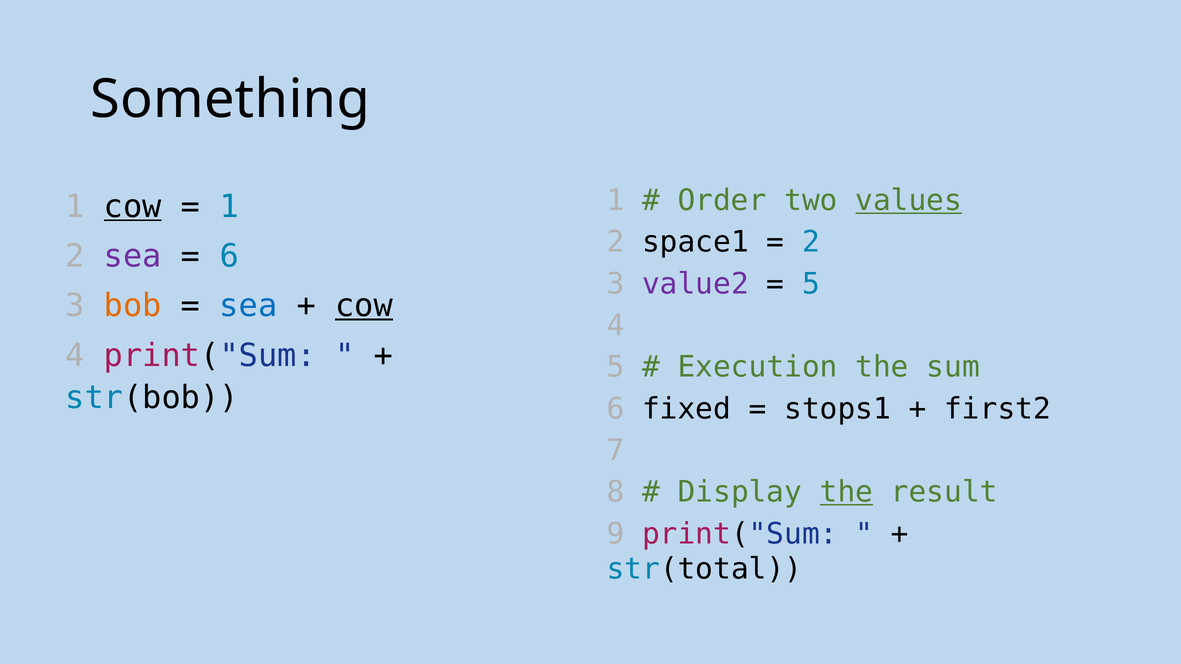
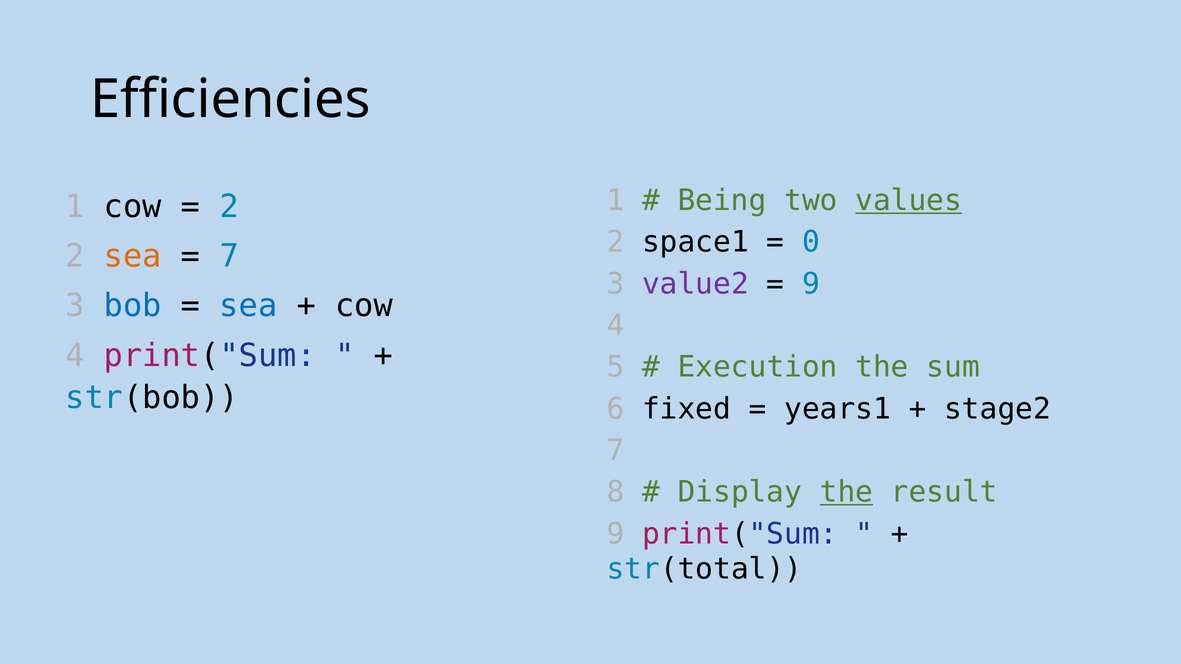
Something: Something -> Efficiencies
Order: Order -> Being
cow at (133, 207) underline: present -> none
1 at (229, 207): 1 -> 2
2 at (811, 242): 2 -> 0
sea at (133, 256) colour: purple -> orange
6 at (229, 256): 6 -> 7
5 at (811, 284): 5 -> 9
bob colour: orange -> blue
cow at (364, 306) underline: present -> none
stops1: stops1 -> years1
first2: first2 -> stage2
